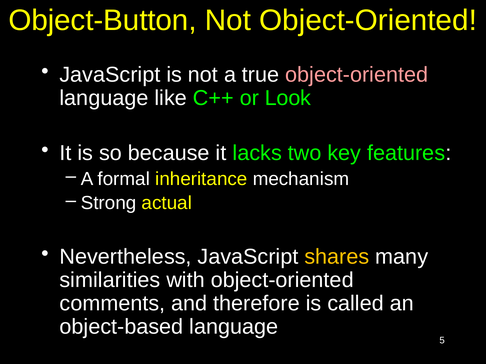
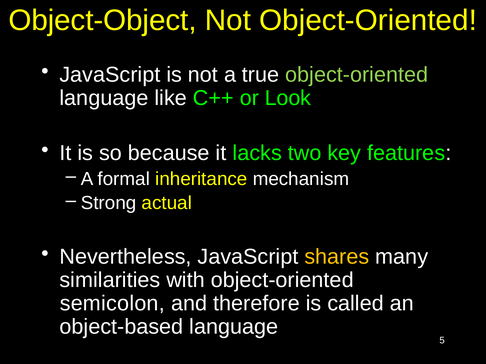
Object-Button: Object-Button -> Object-Object
object-oriented at (357, 75) colour: pink -> light green
comments: comments -> semicolon
